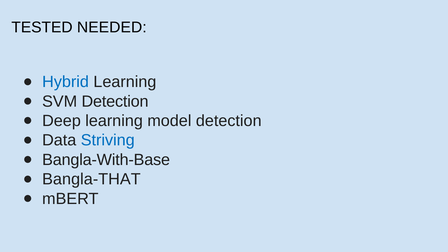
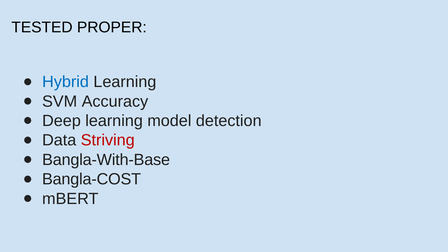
NEEDED: NEEDED -> PROPER
SVM Detection: Detection -> Accuracy
Striving colour: blue -> red
Bangla-THAT: Bangla-THAT -> Bangla-COST
